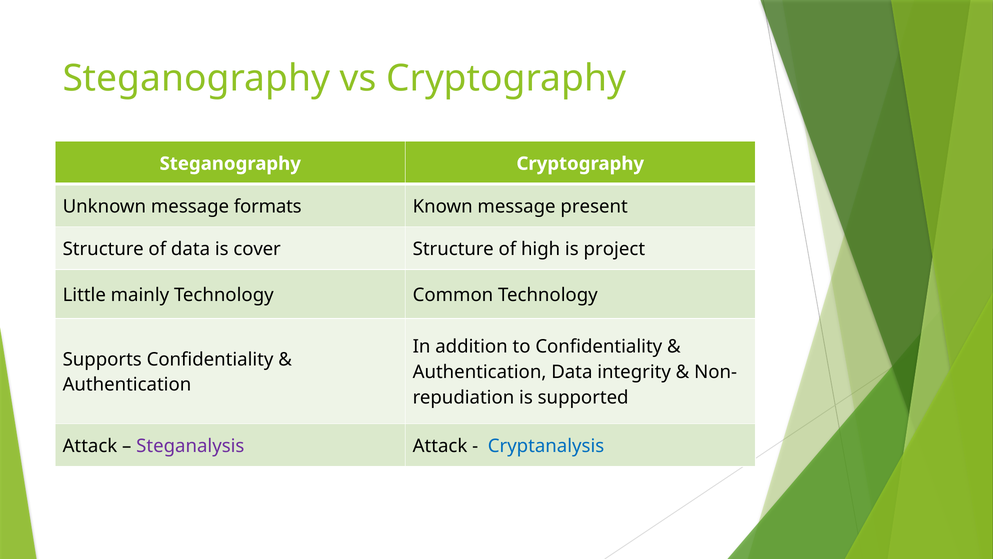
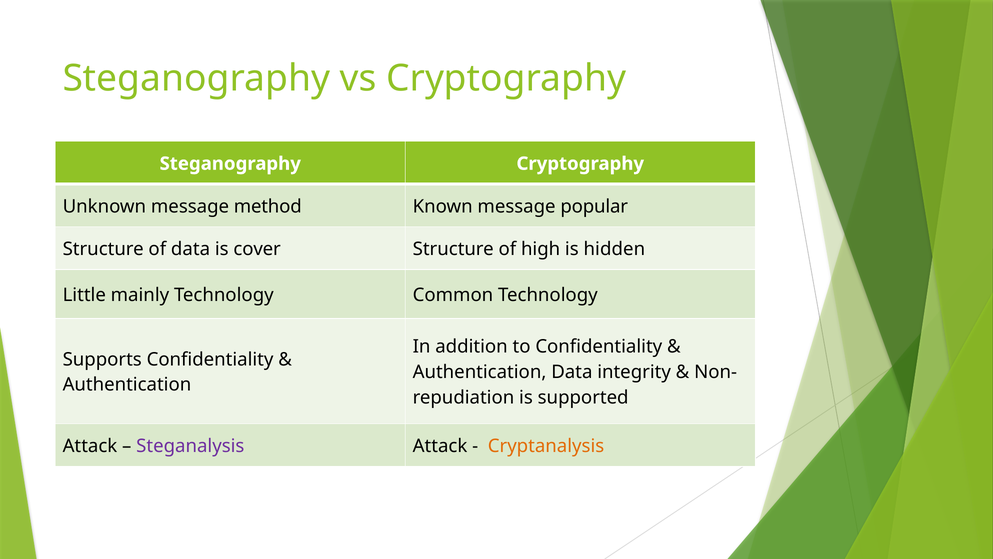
formats: formats -> method
present: present -> popular
project: project -> hidden
Cryptanalysis colour: blue -> orange
